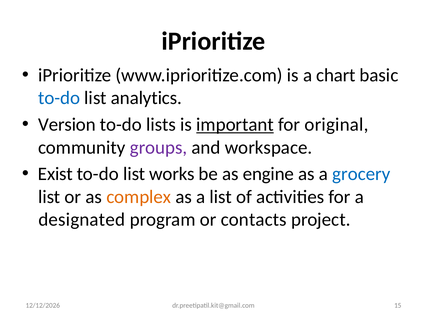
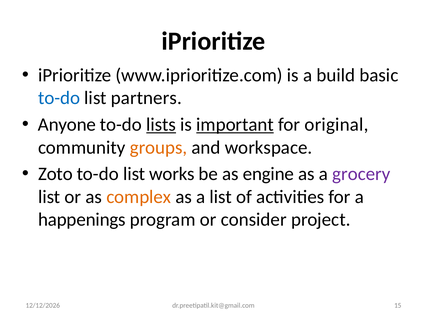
chart: chart -> build
analytics: analytics -> partners
Version: Version -> Anyone
lists underline: none -> present
groups colour: purple -> orange
Exist: Exist -> Zoto
grocery colour: blue -> purple
designated: designated -> happenings
contacts: contacts -> consider
